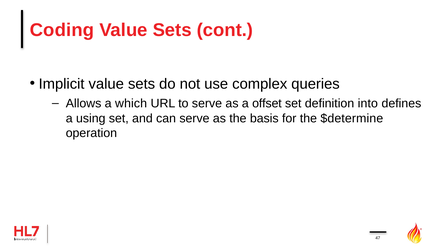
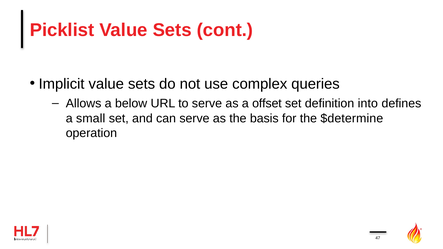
Coding: Coding -> Picklist
which: which -> below
using: using -> small
